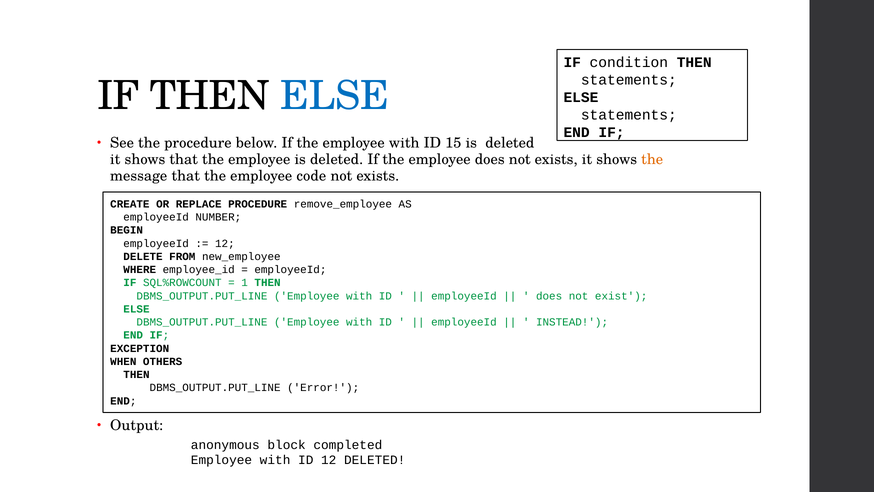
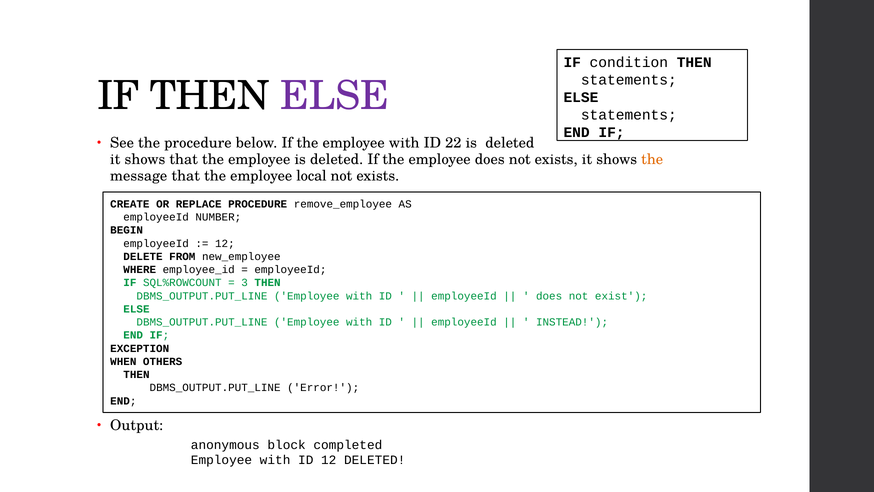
ELSE at (335, 96) colour: blue -> purple
15: 15 -> 22
code: code -> local
1: 1 -> 3
